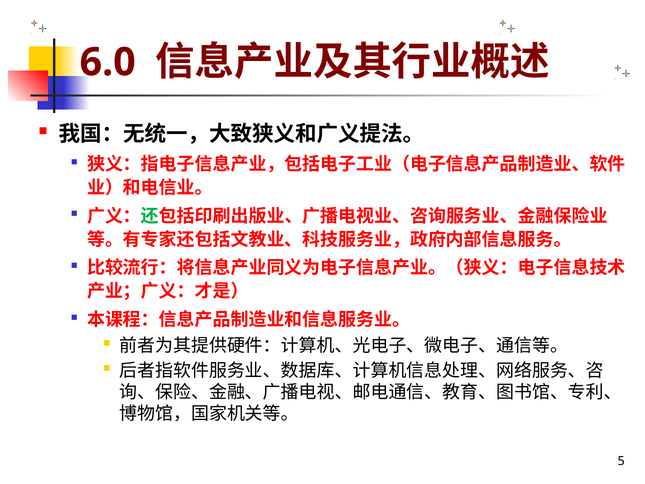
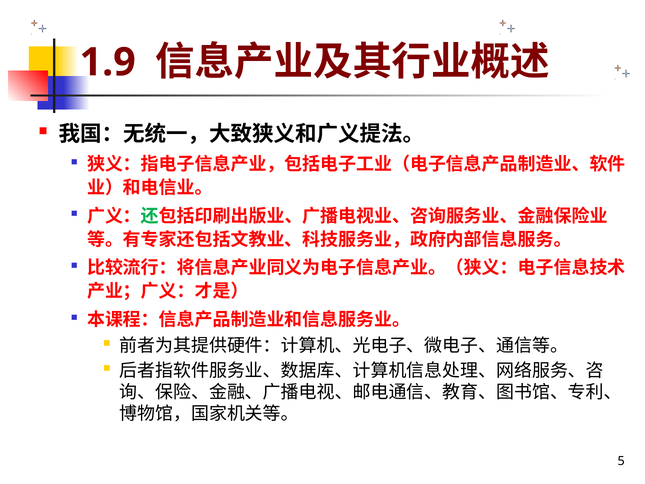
6.0: 6.0 -> 1.9
